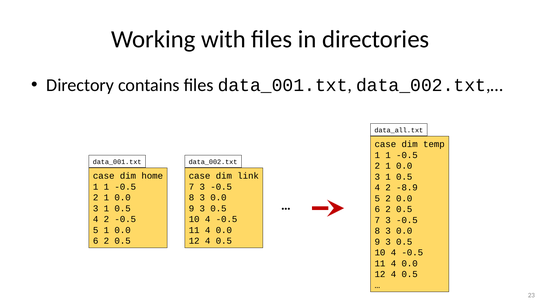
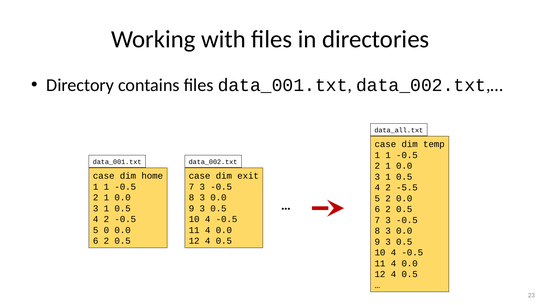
link: link -> exit
-8.9: -8.9 -> -5.5
5 1: 1 -> 0
